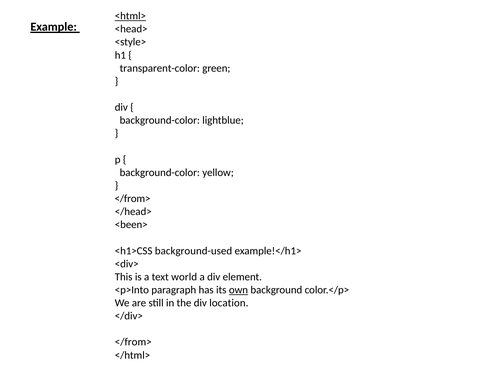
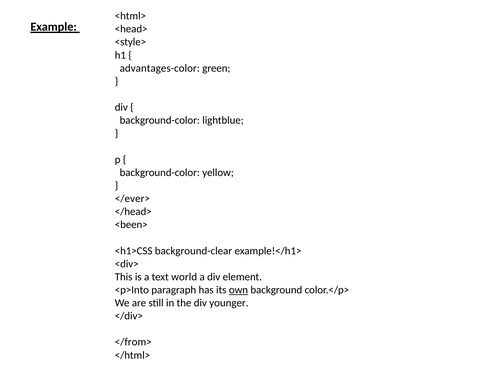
<html> underline: present -> none
transparent-color: transparent-color -> advantages-color
</from> at (133, 198): </from> -> </ever>
background-used: background-used -> background-clear
location: location -> younger
